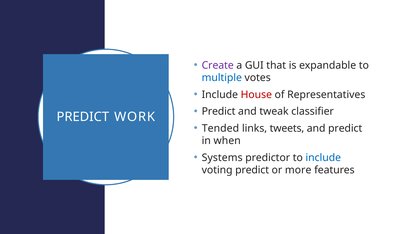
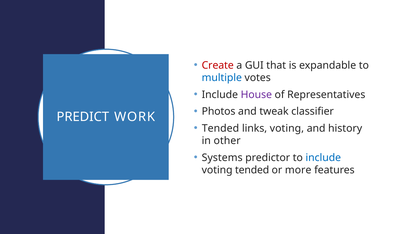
Create colour: purple -> red
House colour: red -> purple
Predict at (219, 111): Predict -> Photos
links tweets: tweets -> voting
and predict: predict -> history
when: when -> other
voting predict: predict -> tended
